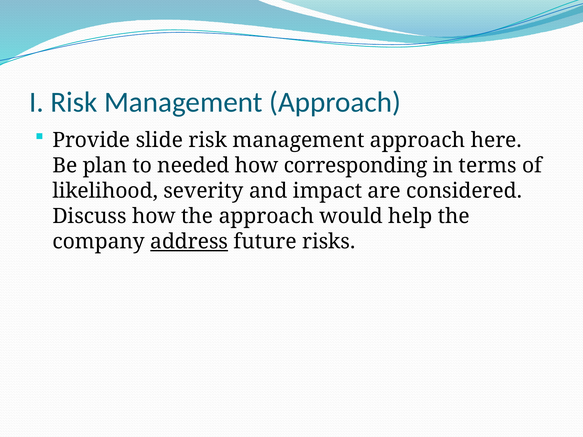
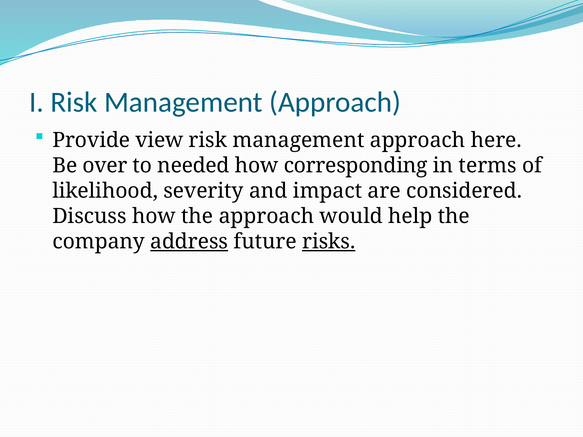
slide: slide -> view
plan: plan -> over
risks underline: none -> present
